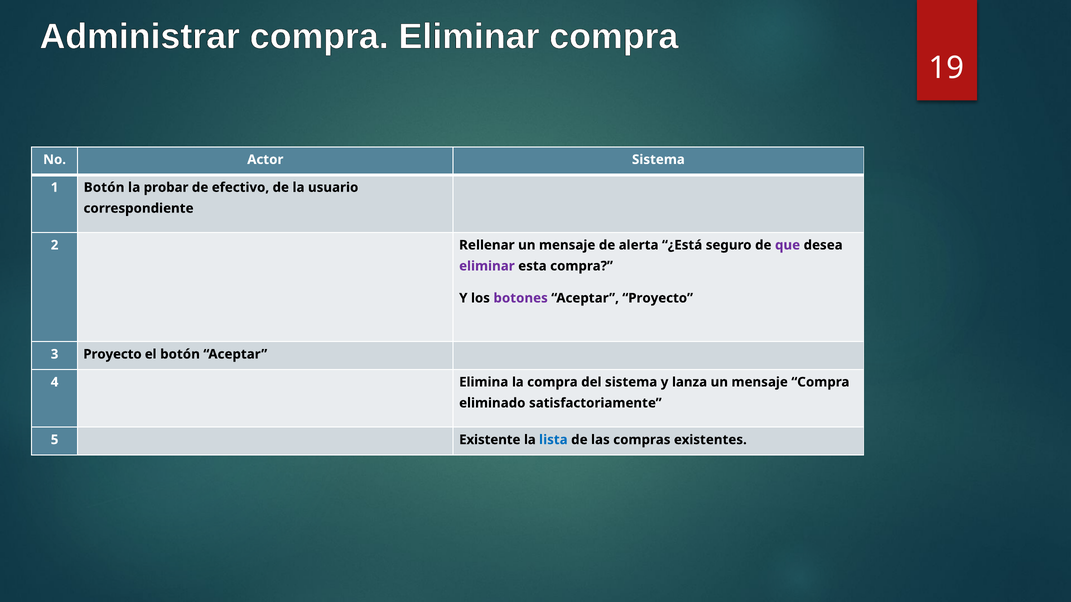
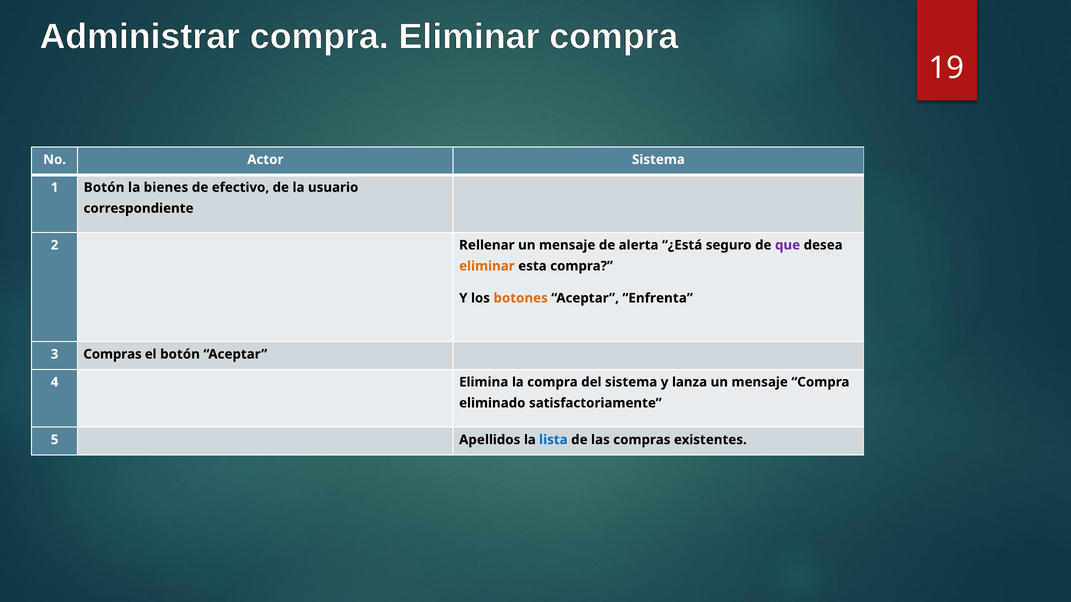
probar: probar -> bienes
eliminar at (487, 266) colour: purple -> orange
botones colour: purple -> orange
Aceptar Proyecto: Proyecto -> Enfrenta
3 Proyecto: Proyecto -> Compras
Existente: Existente -> Apellidos
